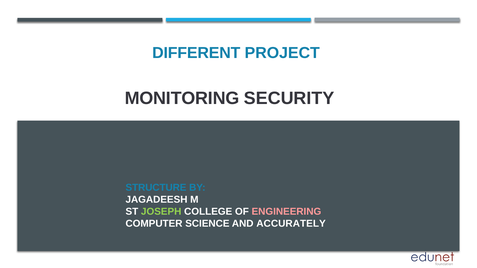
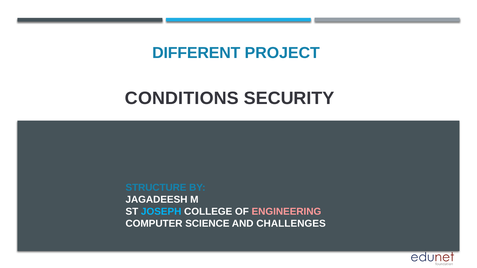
MONITORING: MONITORING -> CONDITIONS
JOSEPH colour: light green -> light blue
ACCURATELY: ACCURATELY -> CHALLENGES
